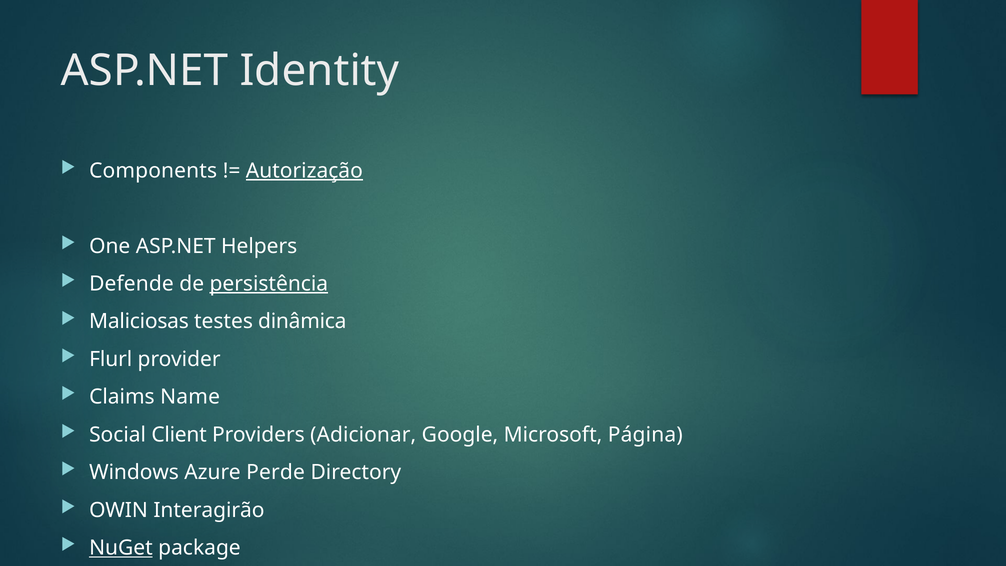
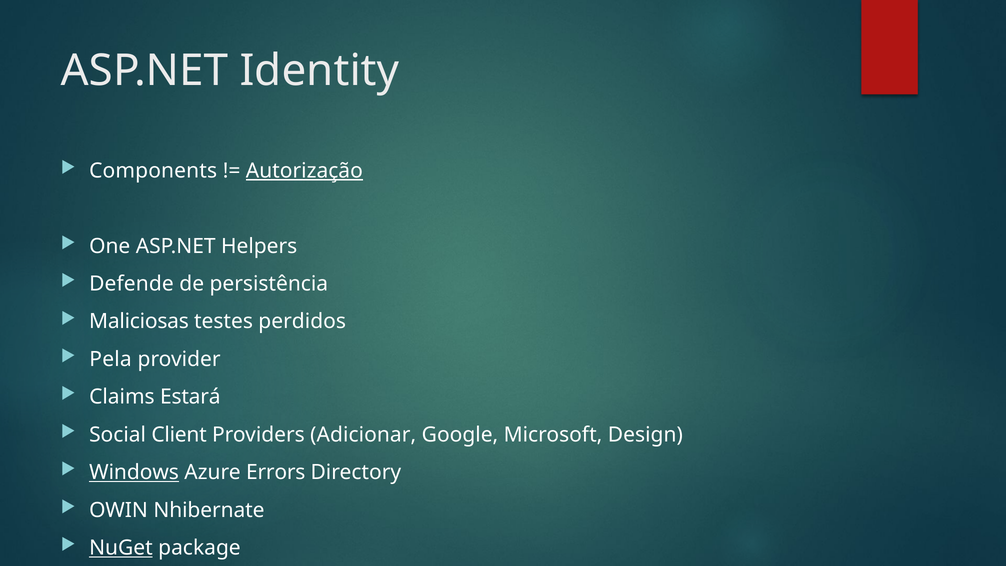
persistência underline: present -> none
dinâmica: dinâmica -> perdidos
Flurl: Flurl -> Pela
Name: Name -> Estará
Página: Página -> Design
Windows underline: none -> present
Perde: Perde -> Errors
Interagirão: Interagirão -> Nhibernate
